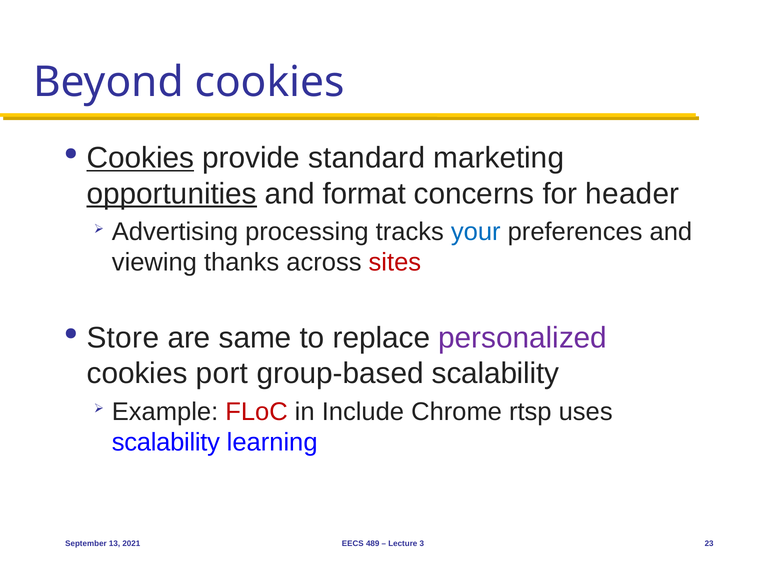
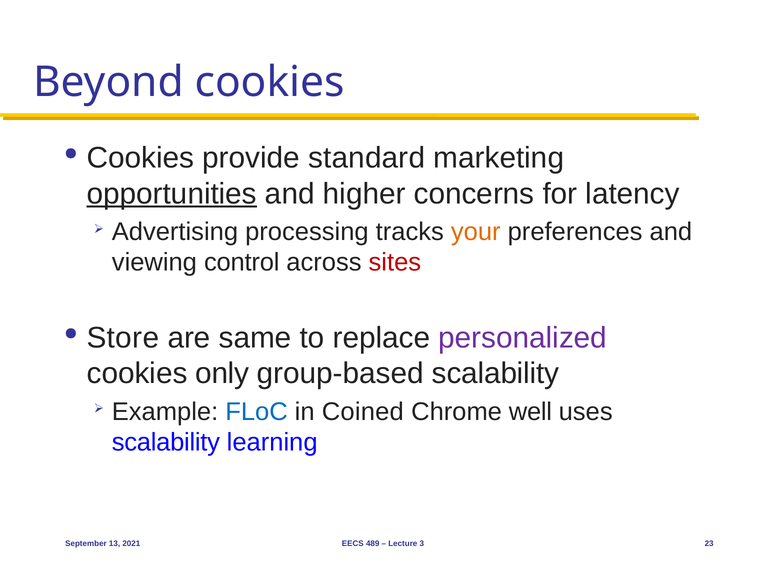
Cookies at (140, 158) underline: present -> none
format: format -> higher
header: header -> latency
your colour: blue -> orange
thanks: thanks -> control
port: port -> only
FLoC colour: red -> blue
Include: Include -> Coined
rtsp: rtsp -> well
